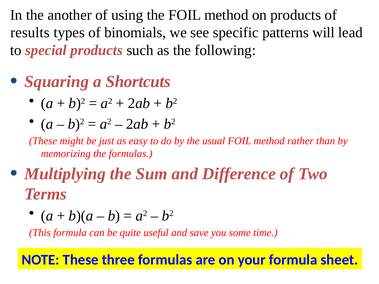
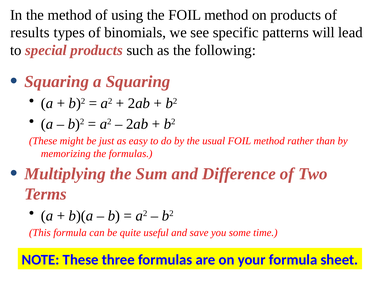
the another: another -> method
a Shortcuts: Shortcuts -> Squaring
